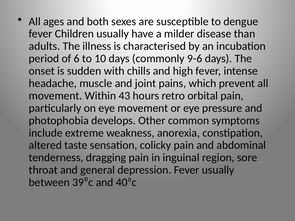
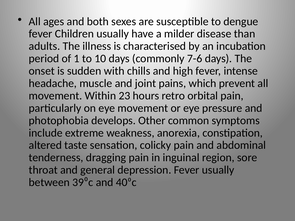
6: 6 -> 1
9-6: 9-6 -> 7-6
43: 43 -> 23
